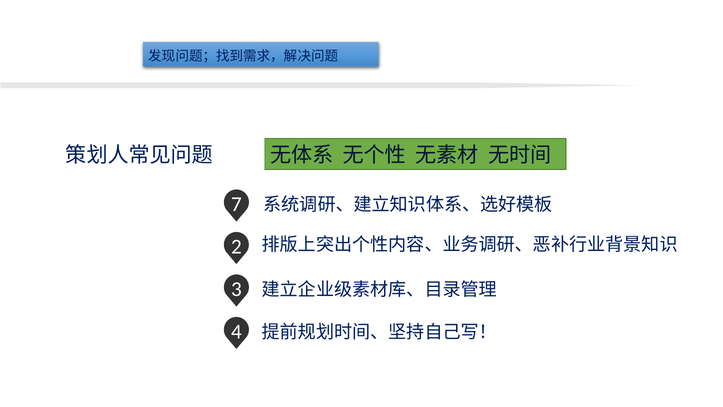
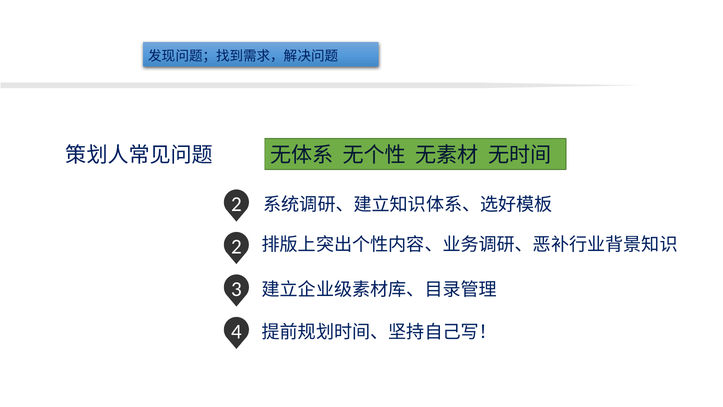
7 at (236, 204): 7 -> 2
